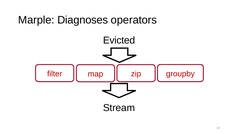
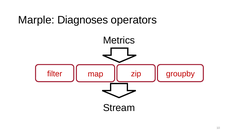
Evicted: Evicted -> Metrics
